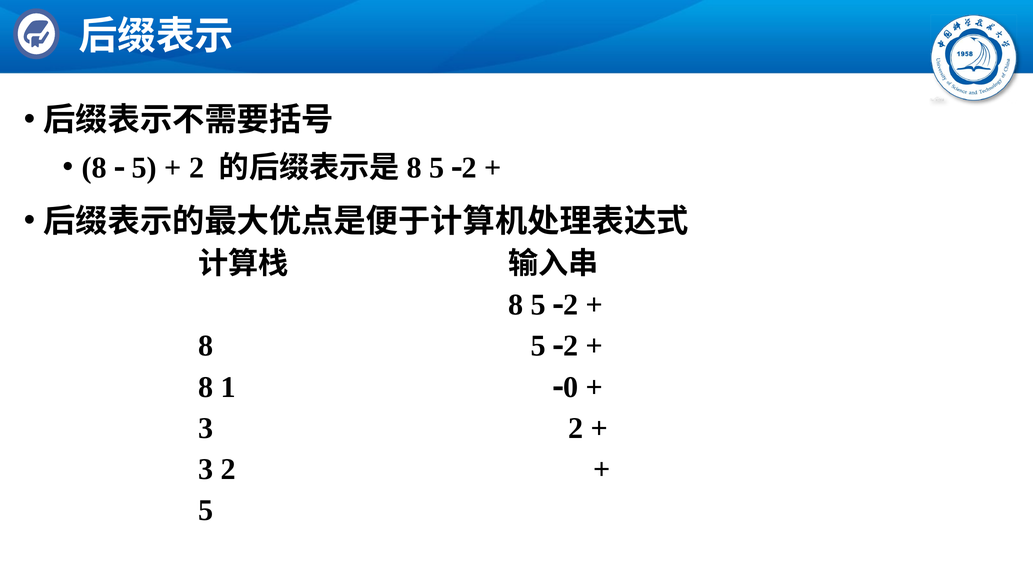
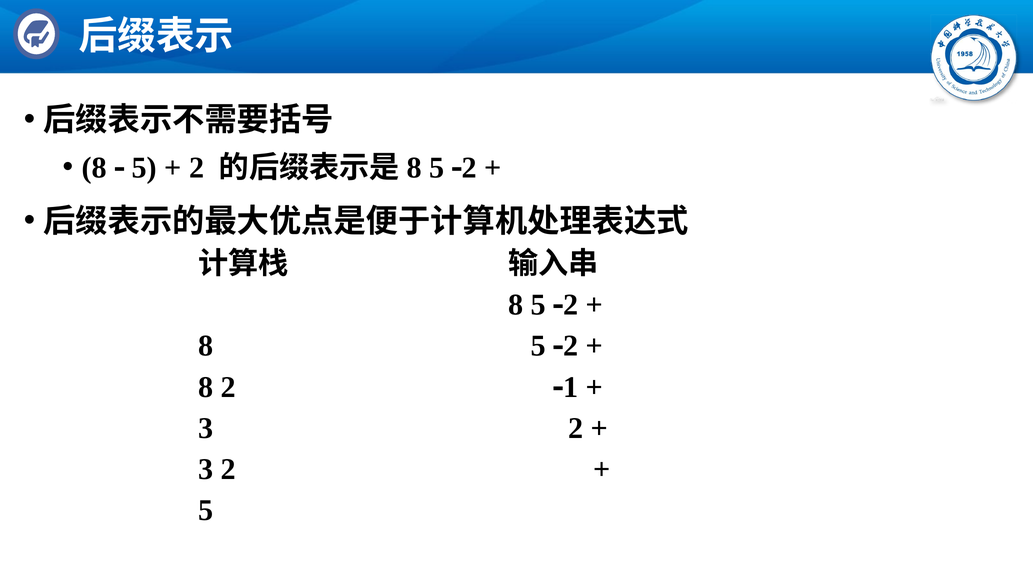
8 1: 1 -> 2
0: 0 -> 1
